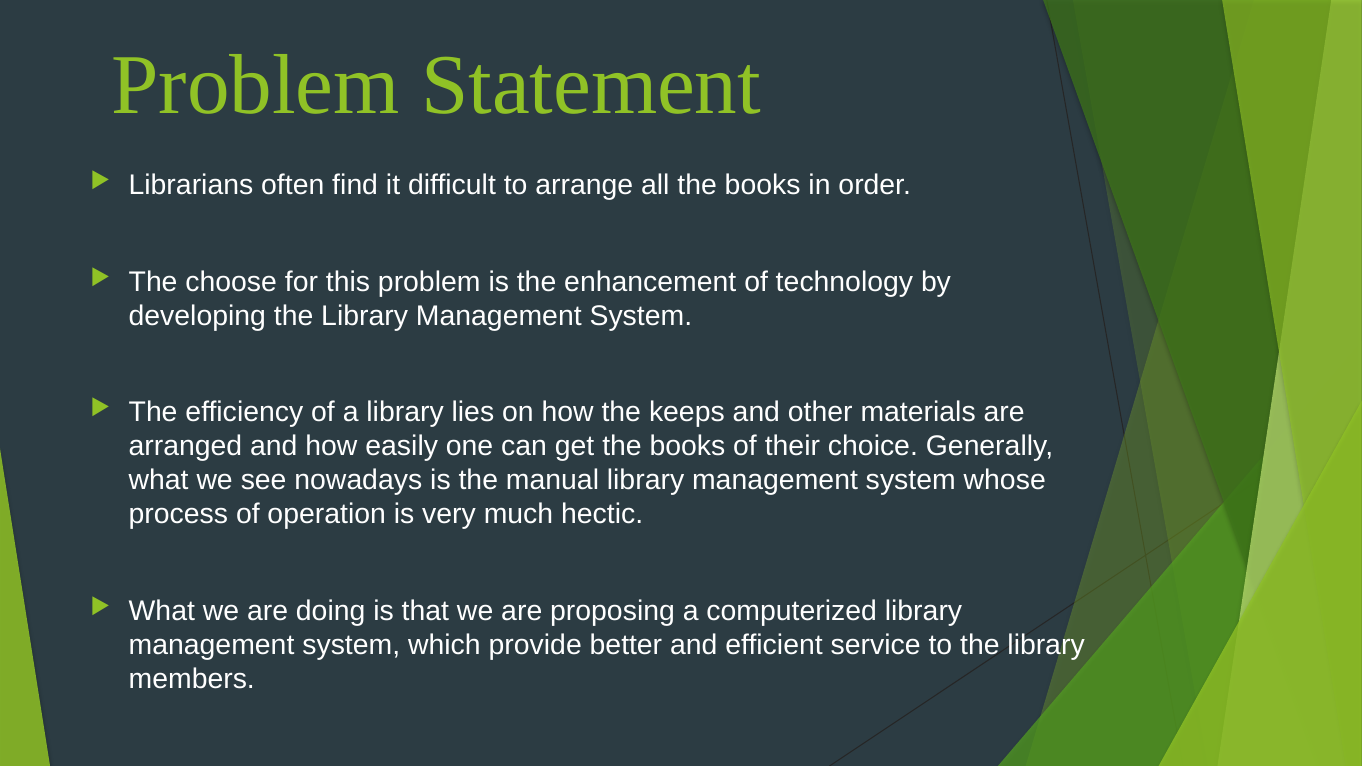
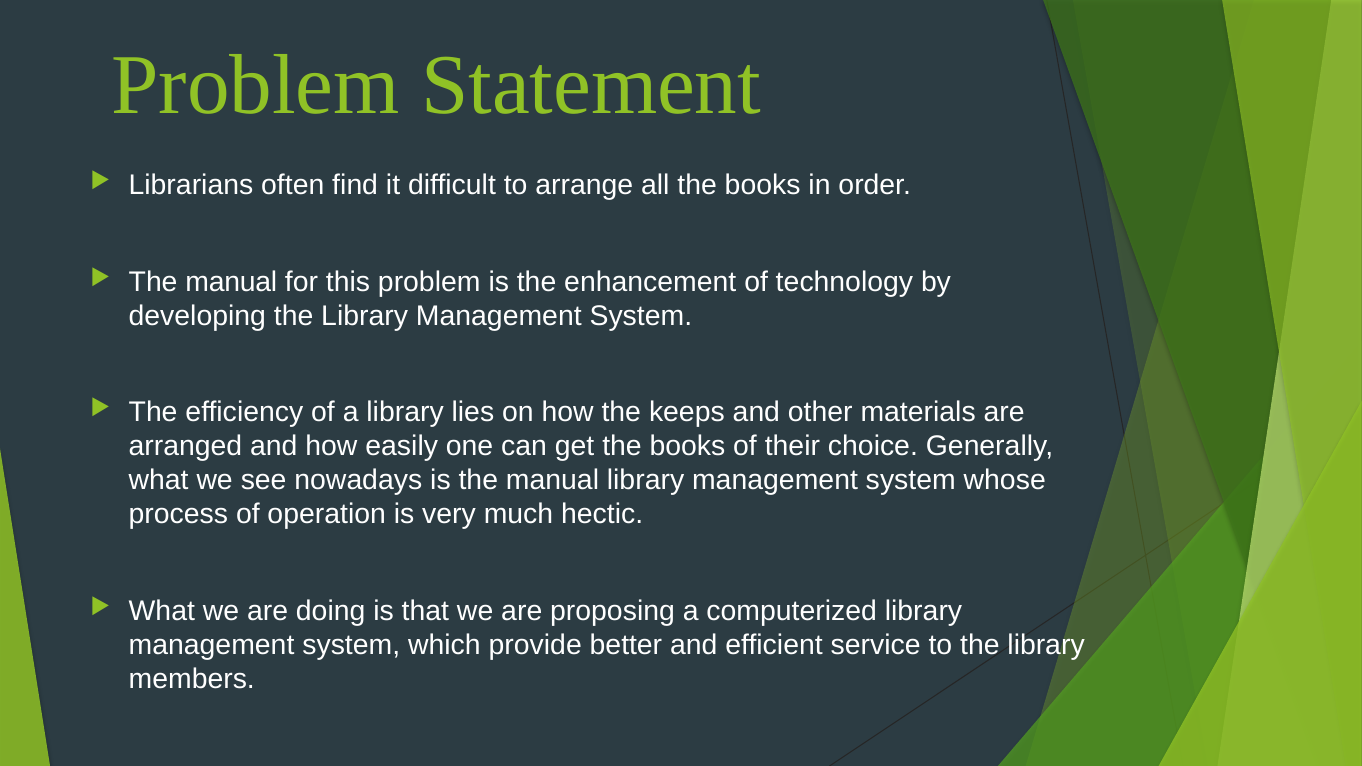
choose at (231, 282): choose -> manual
